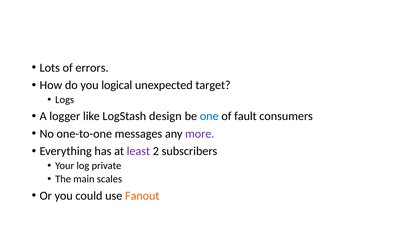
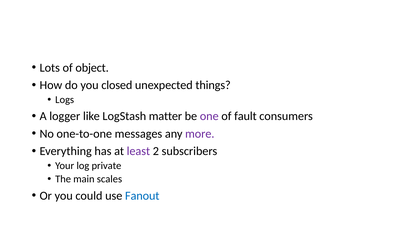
errors: errors -> object
logical: logical -> closed
target: target -> things
design: design -> matter
one colour: blue -> purple
Fanout colour: orange -> blue
